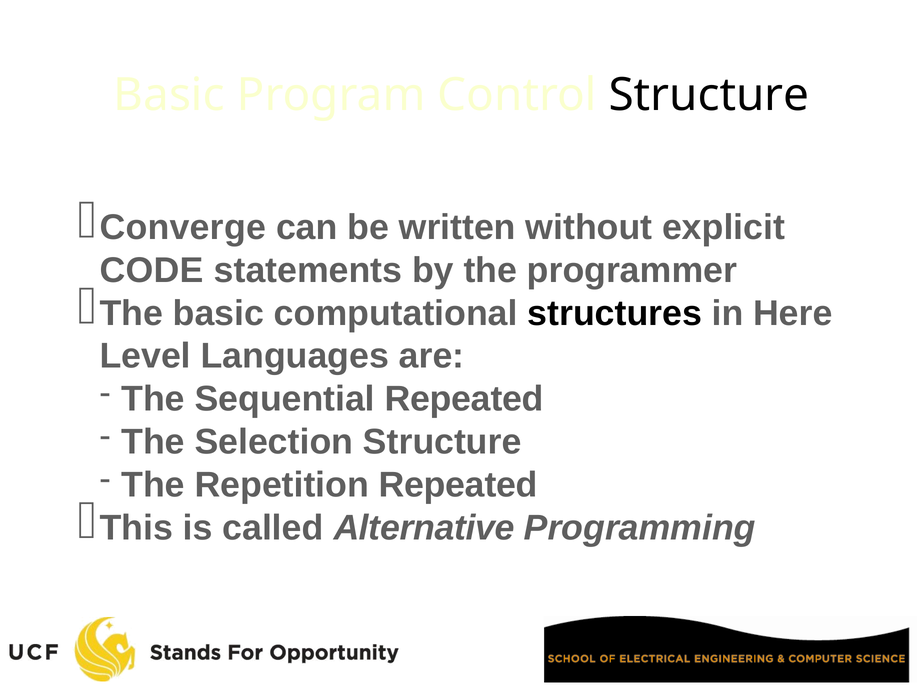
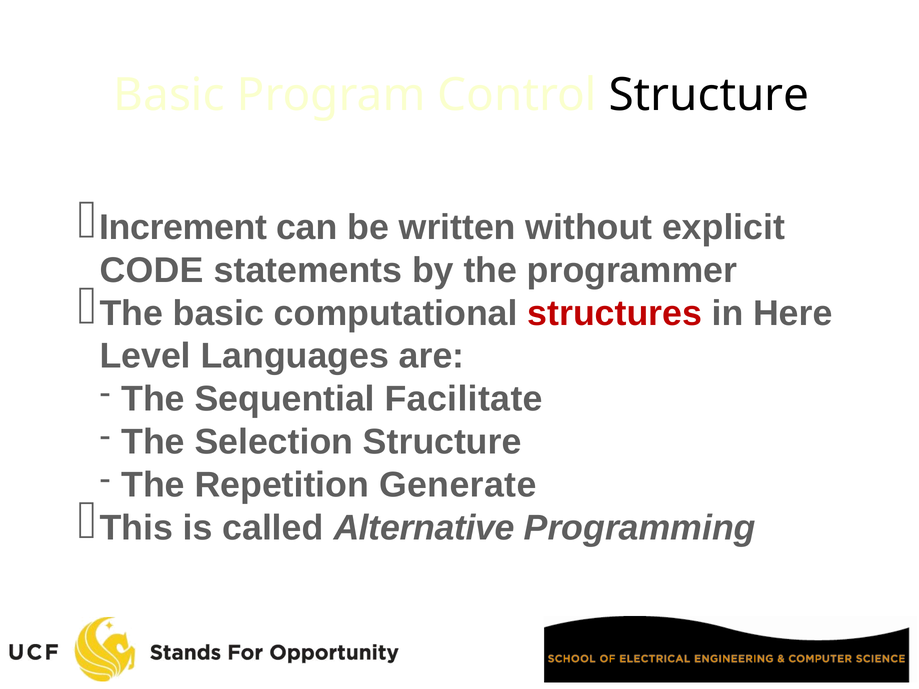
Converge: Converge -> Increment
structures colour: black -> red
Sequential Repeated: Repeated -> Facilitate
Repetition Repeated: Repeated -> Generate
